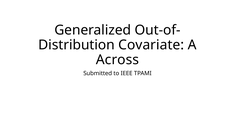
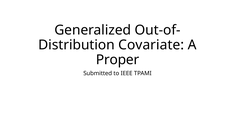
Across: Across -> Proper
